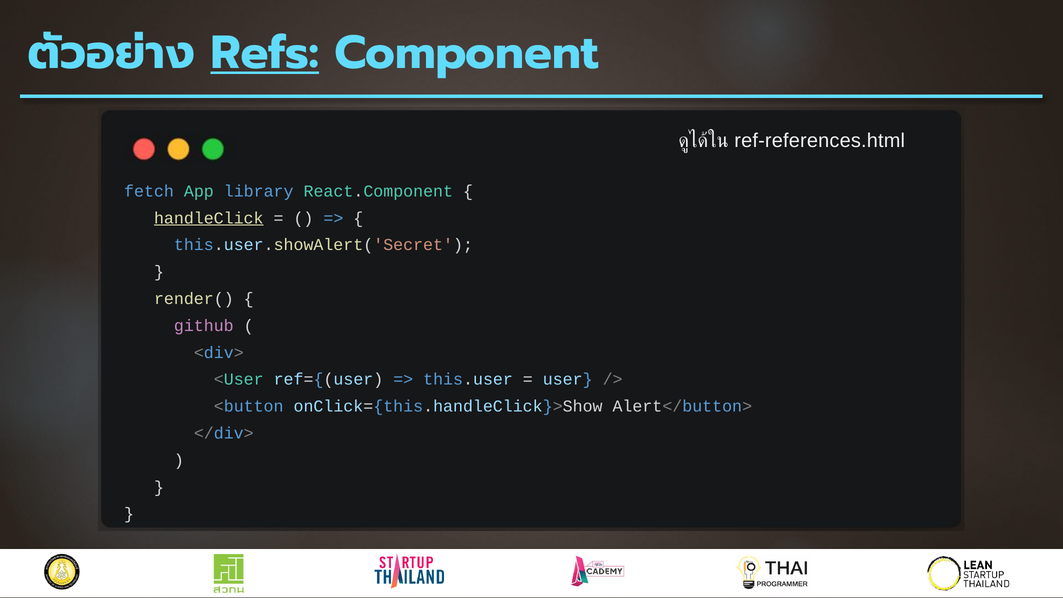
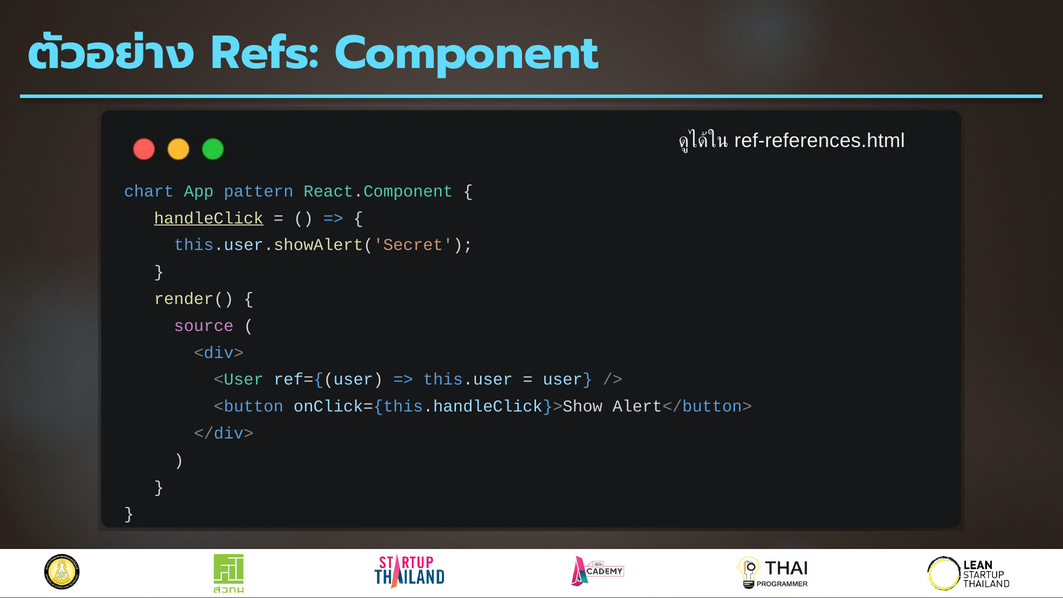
Refs underline: present -> none
fetch: fetch -> chart
library: library -> pattern
github: github -> source
